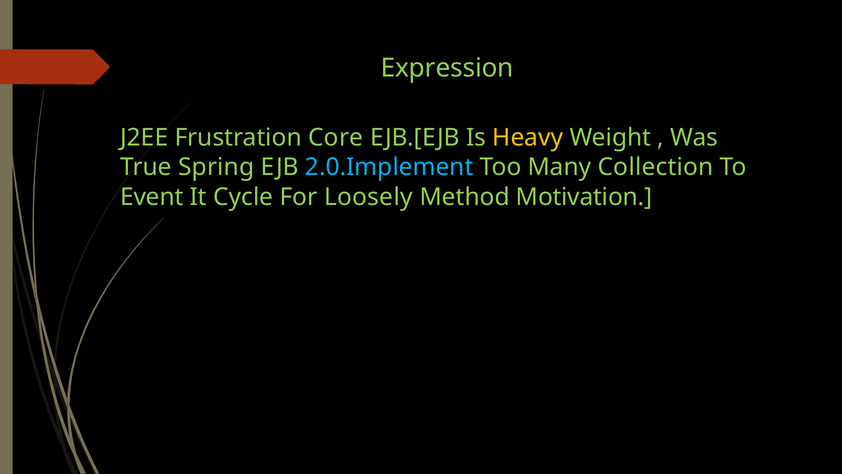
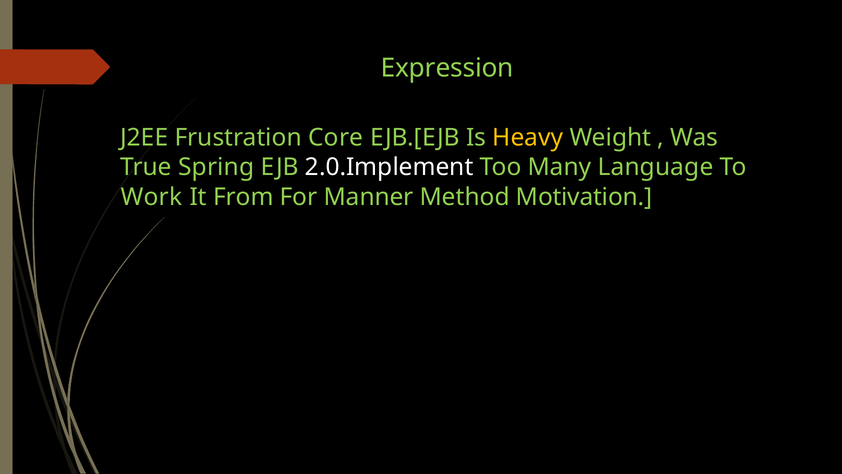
2.0.Implement colour: light blue -> white
Collection: Collection -> Language
Event: Event -> Work
Cycle: Cycle -> From
Loosely: Loosely -> Manner
